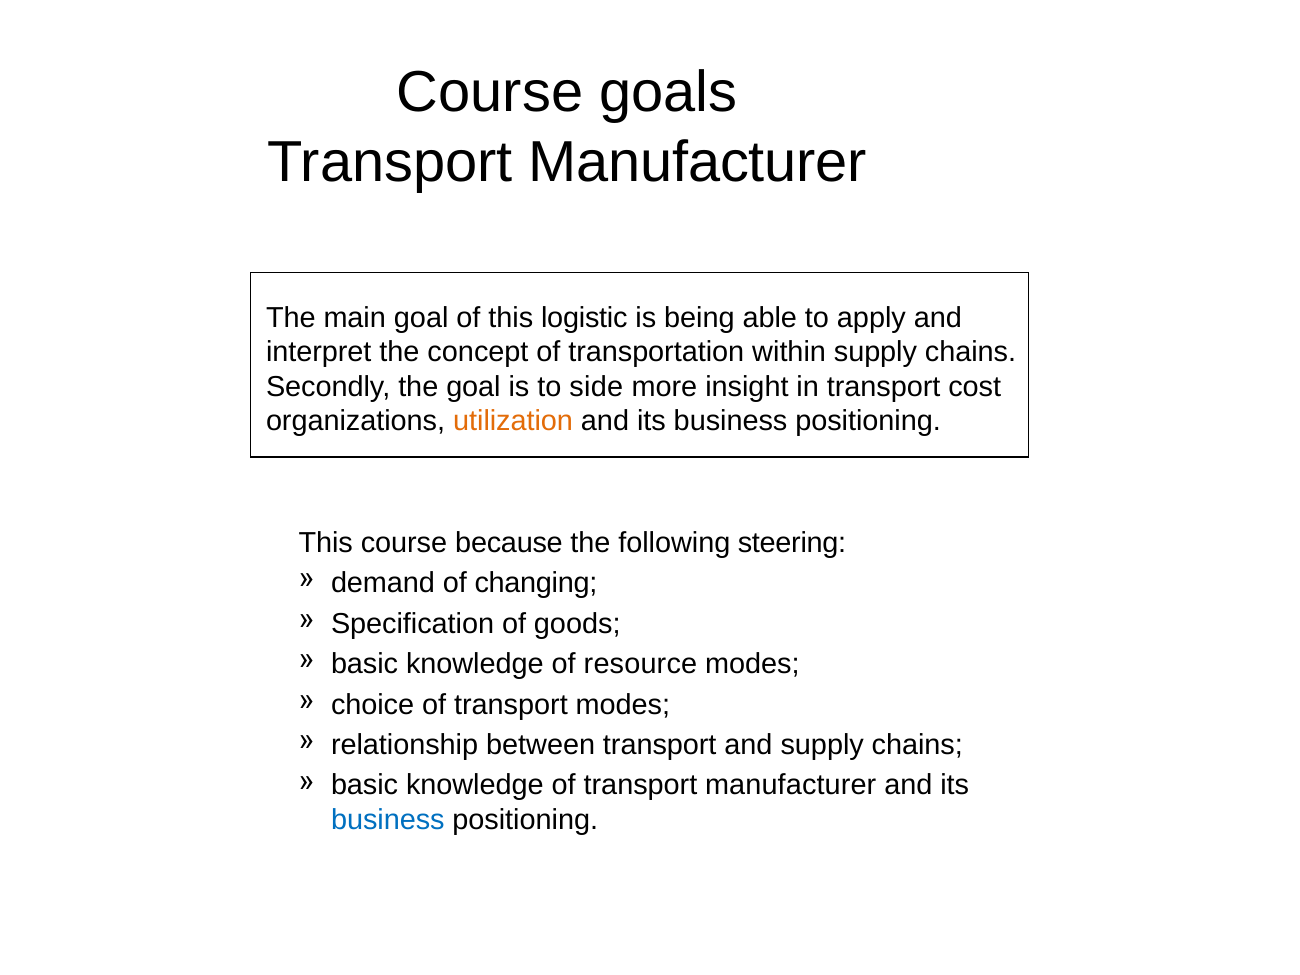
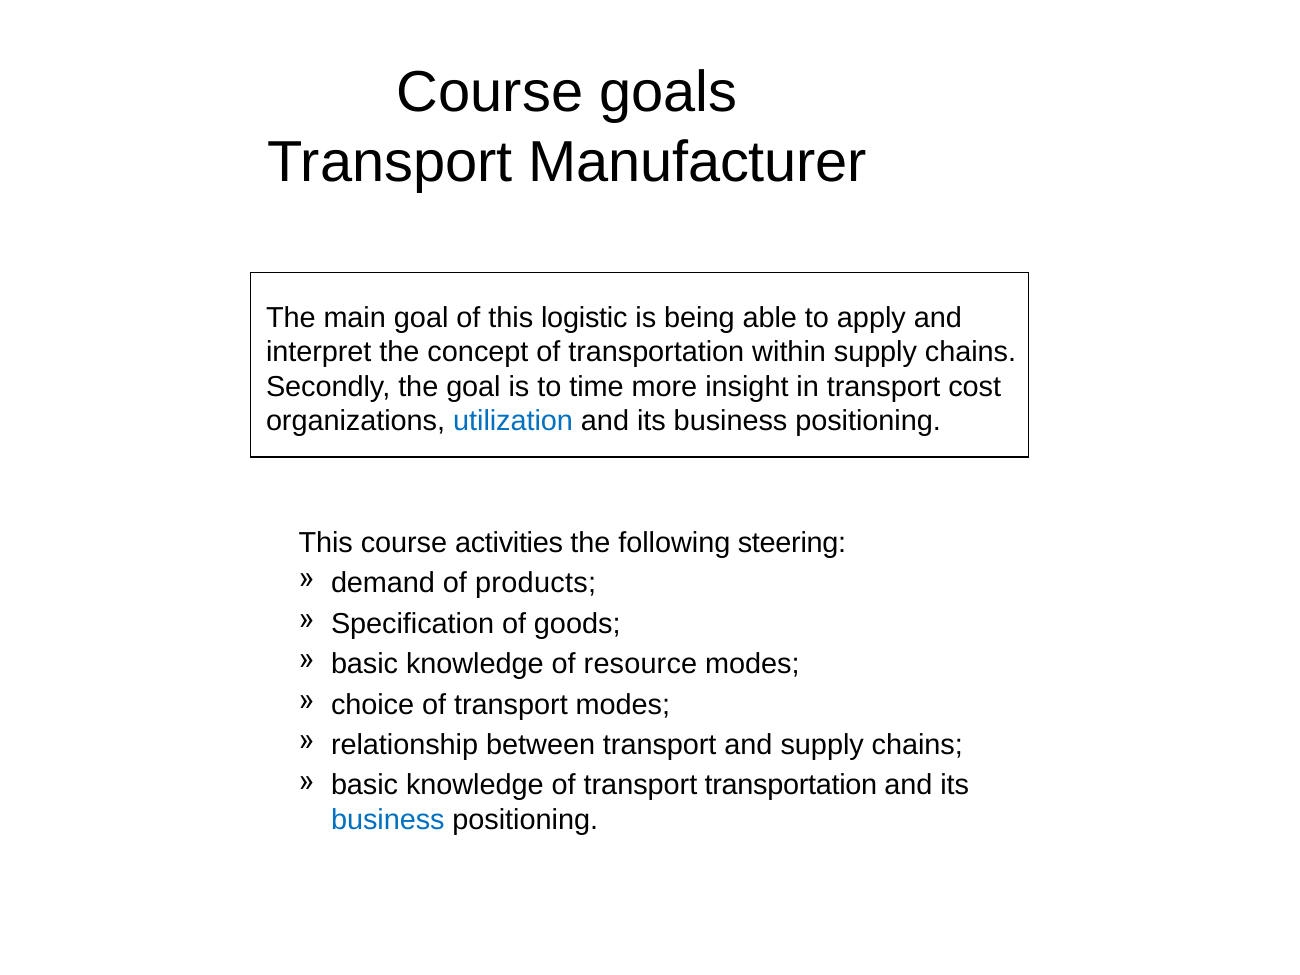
side: side -> time
utilization colour: orange -> blue
because: because -> activities
changing: changing -> products
of transport manufacturer: manufacturer -> transportation
